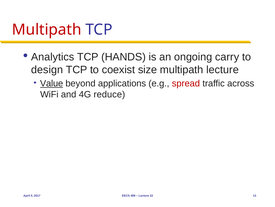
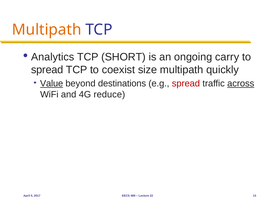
Multipath at (47, 29) colour: red -> orange
HANDS: HANDS -> SHORT
design at (47, 70): design -> spread
multipath lecture: lecture -> quickly
applications: applications -> destinations
across underline: none -> present
